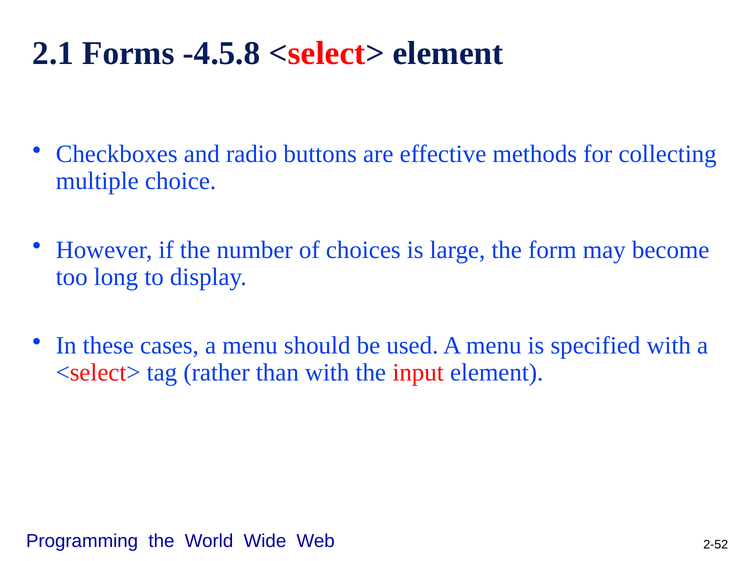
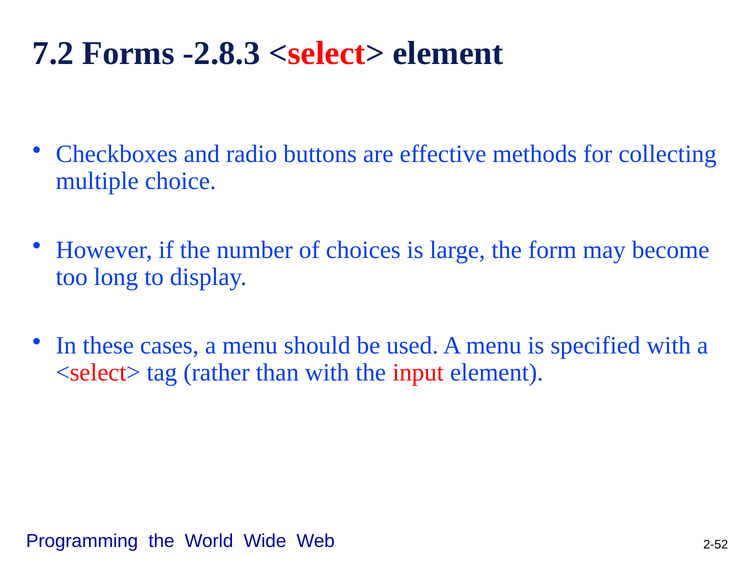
2.1: 2.1 -> 7.2
-4.5.8: -4.5.8 -> -2.8.3
